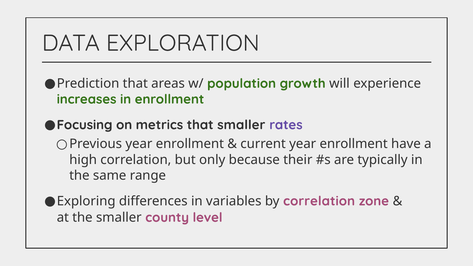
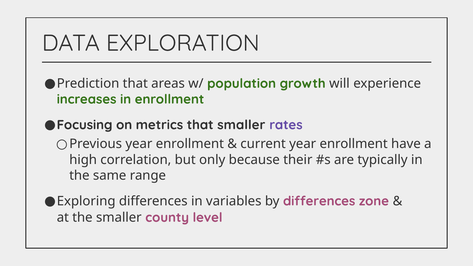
by correlation: correlation -> differences
